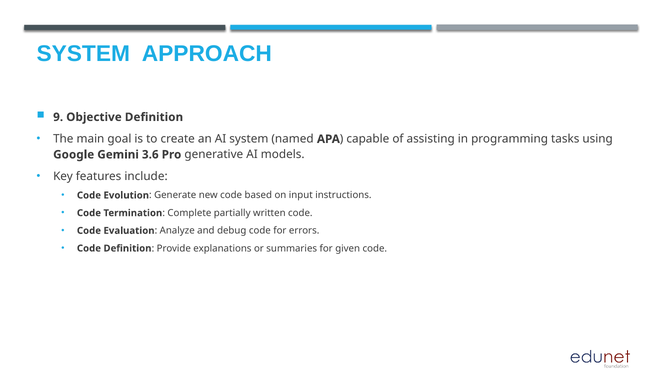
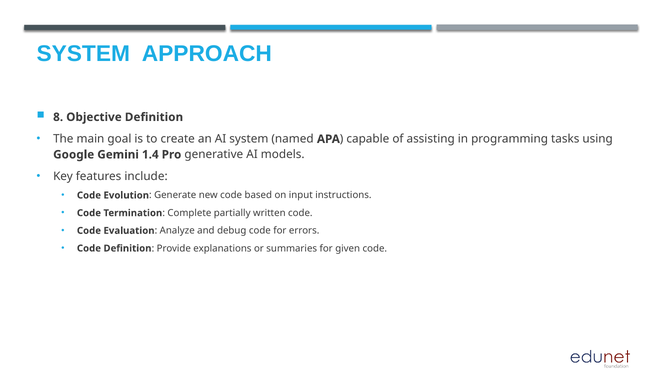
9: 9 -> 8
3.6: 3.6 -> 1.4
